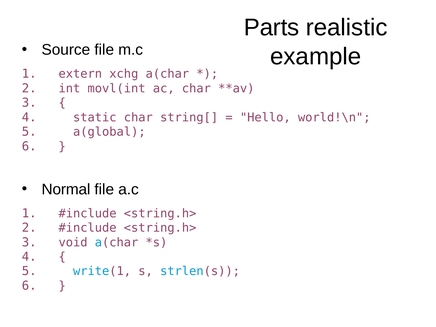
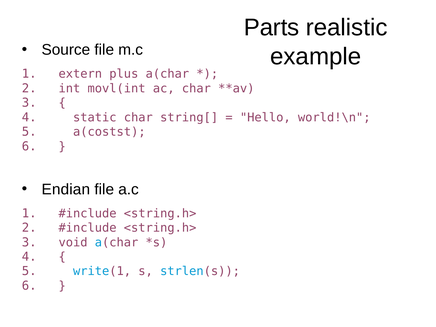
xchg: xchg -> plus
a(global: a(global -> a(costst
Normal: Normal -> Endian
